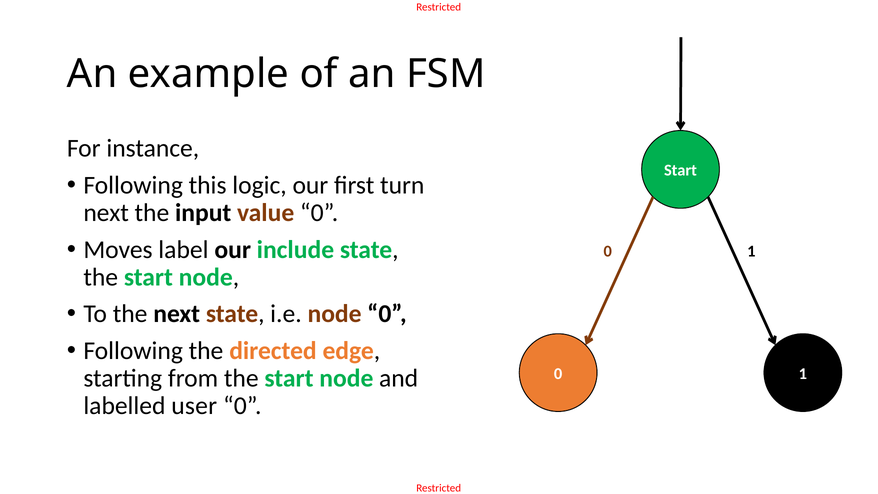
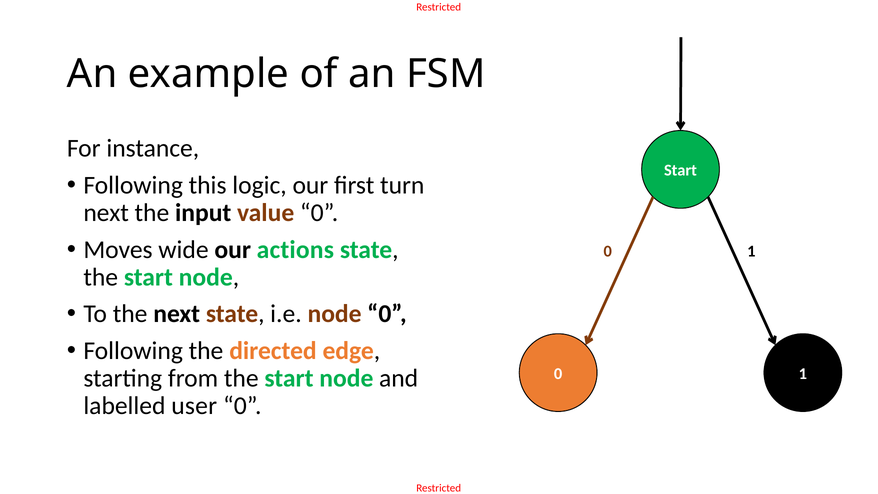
label: label -> wide
include: include -> actions
